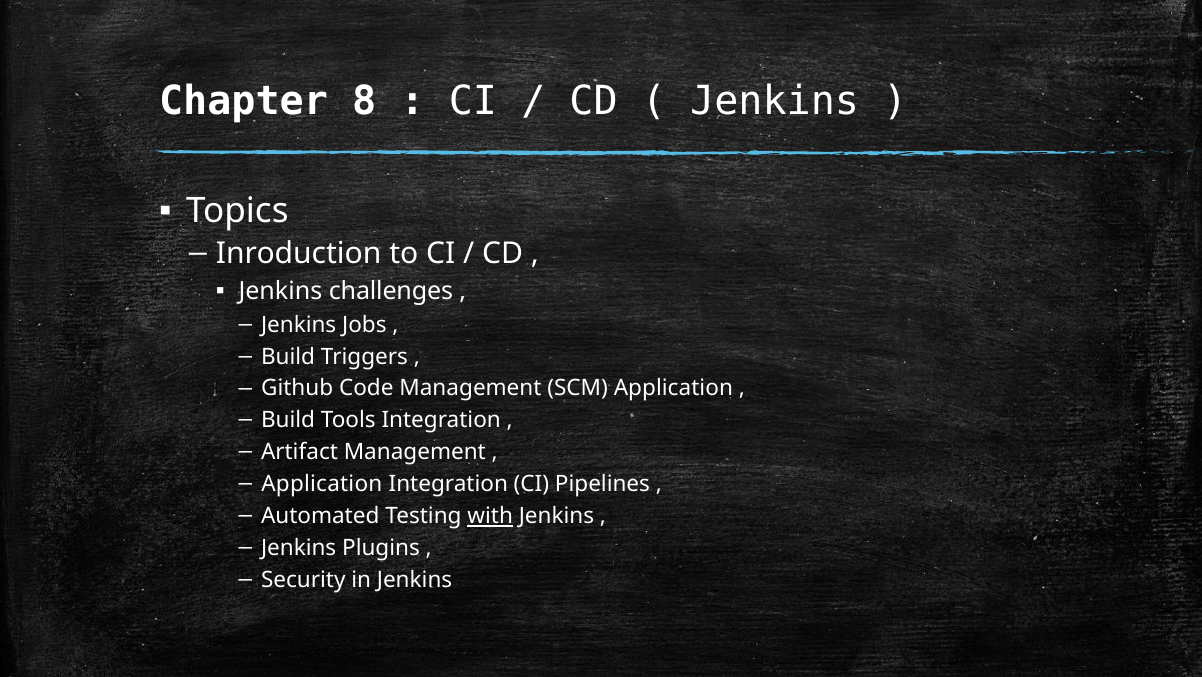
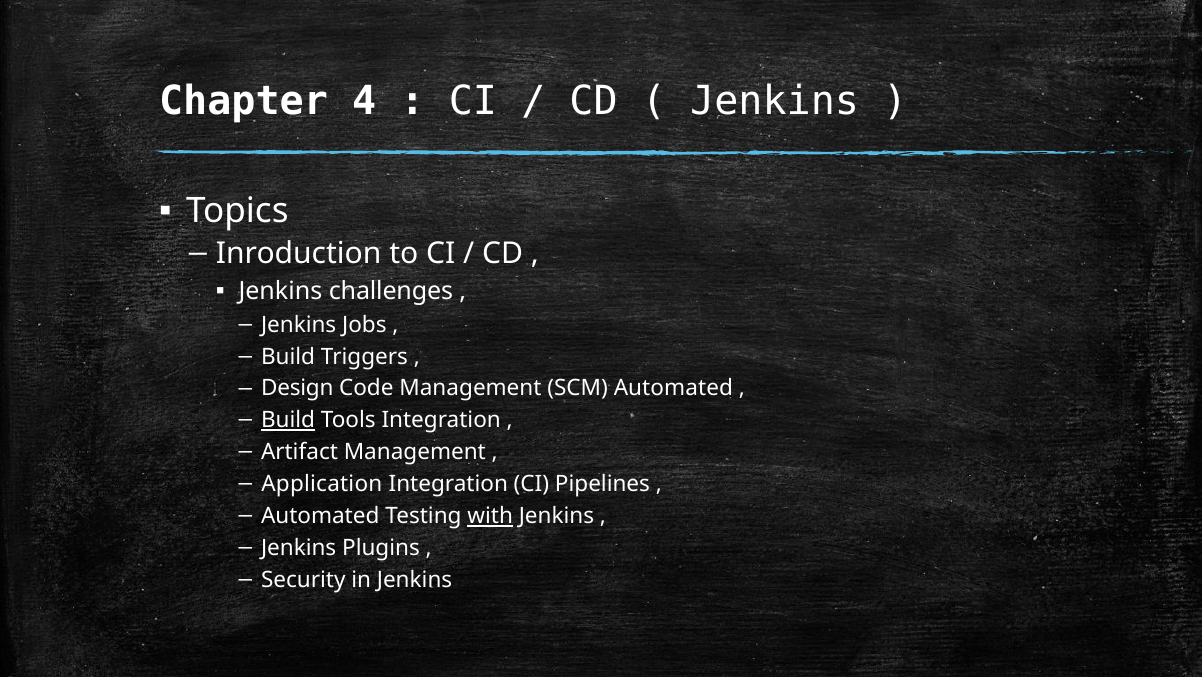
8: 8 -> 4
Github: Github -> Design
SCM Application: Application -> Automated
Build at (288, 420) underline: none -> present
